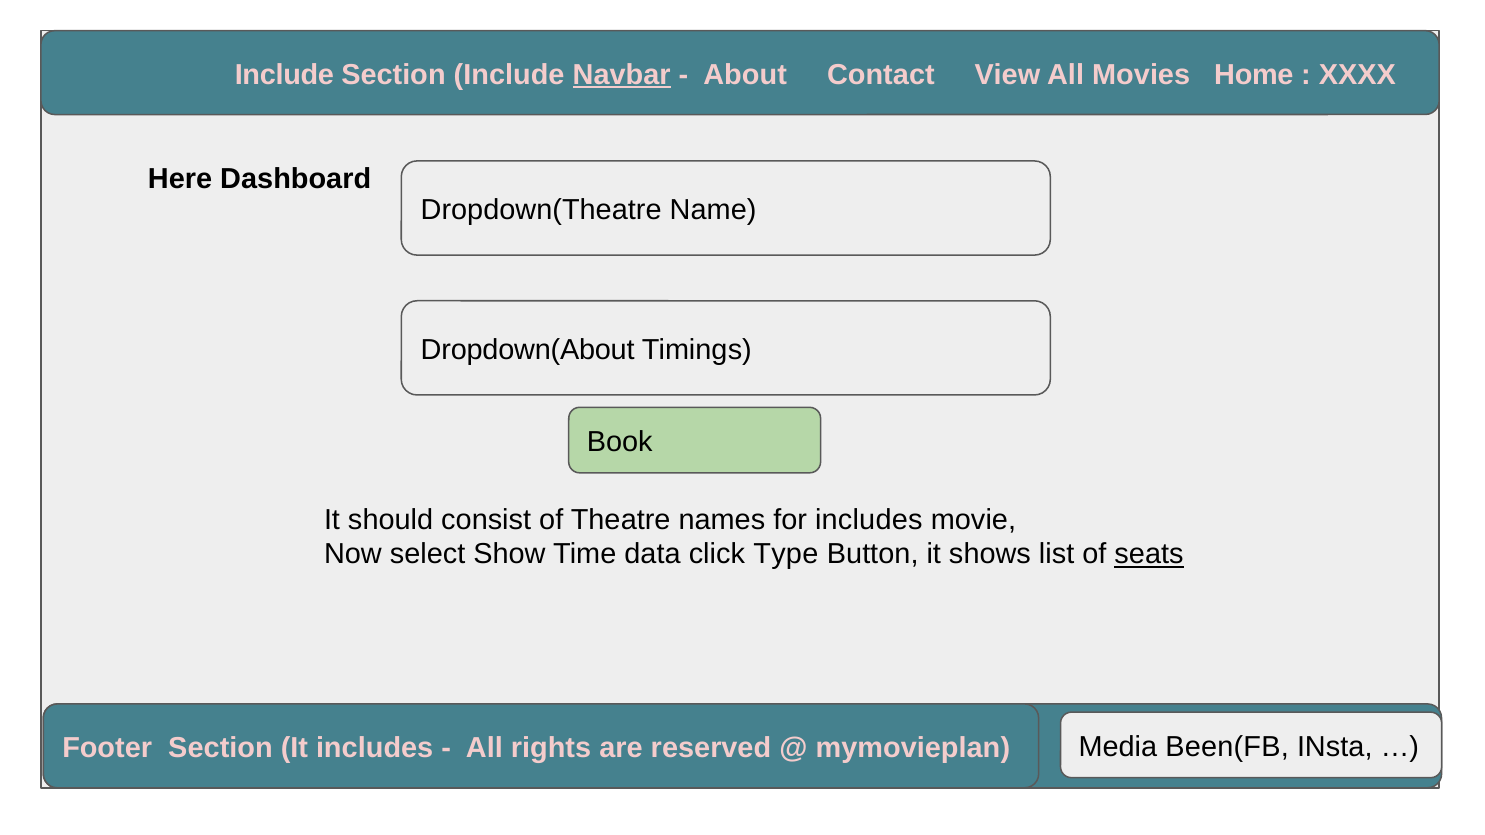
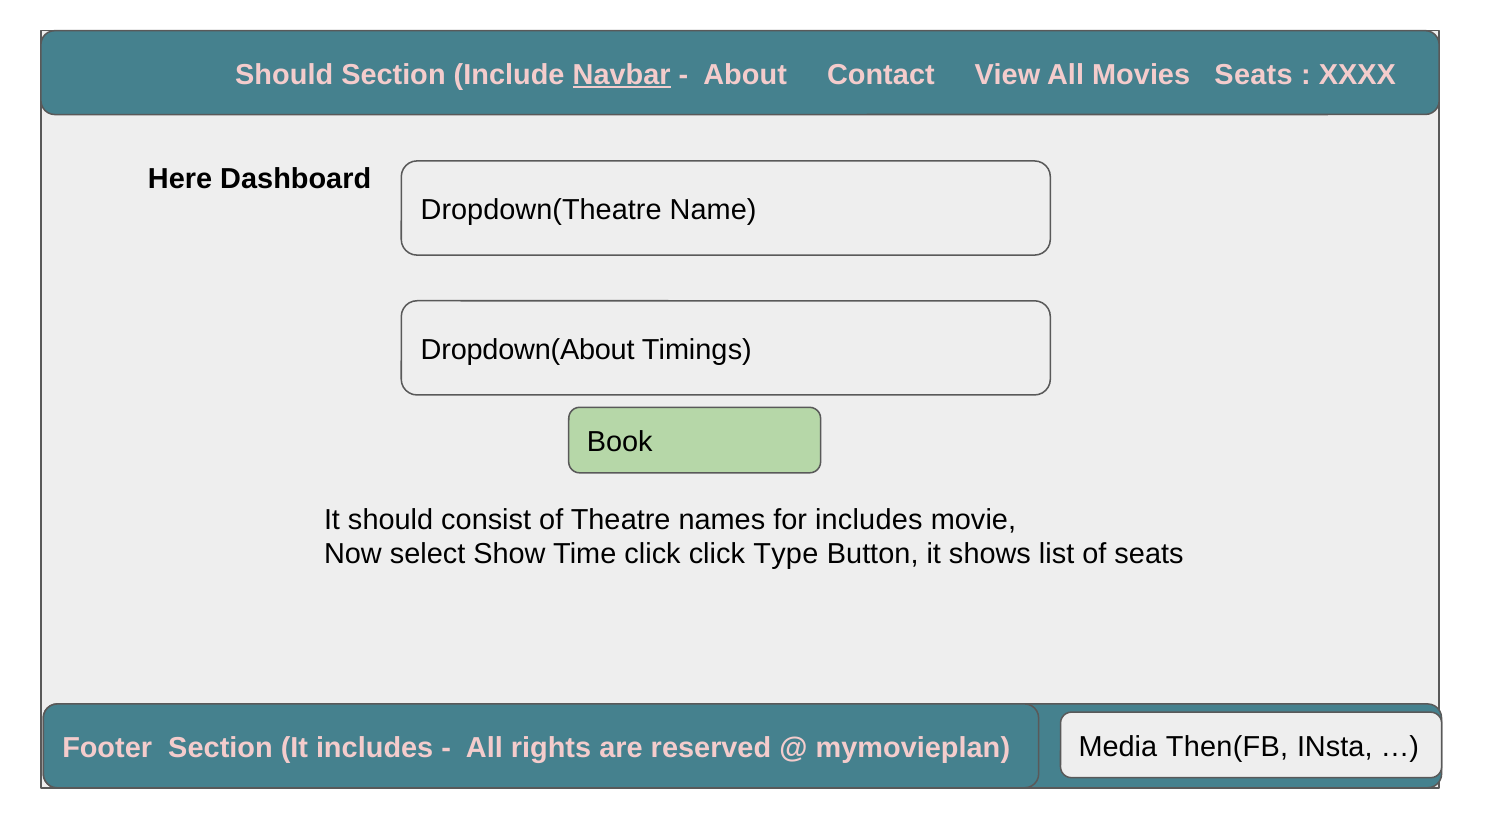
Include at (284, 75): Include -> Should
Movies Home: Home -> Seats
Time data: data -> click
seats at (1149, 554) underline: present -> none
Been(FB: Been(FB -> Then(FB
